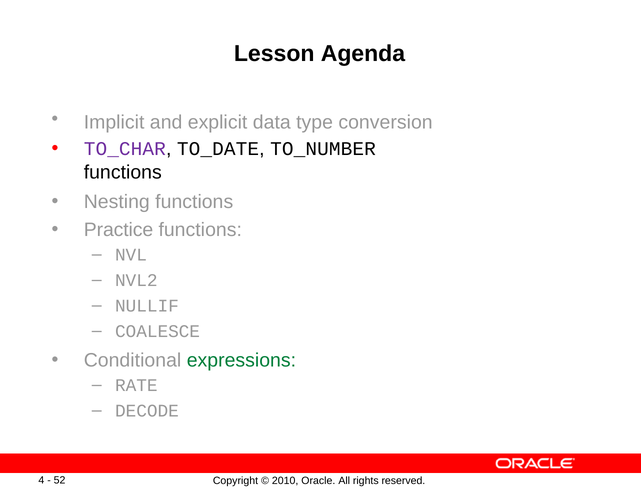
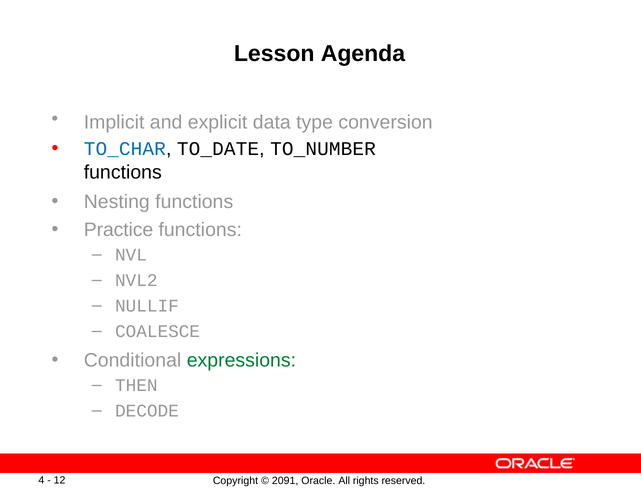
TO_CHAR colour: purple -> blue
RATE: RATE -> THEN
52: 52 -> 12
2010: 2010 -> 2091
